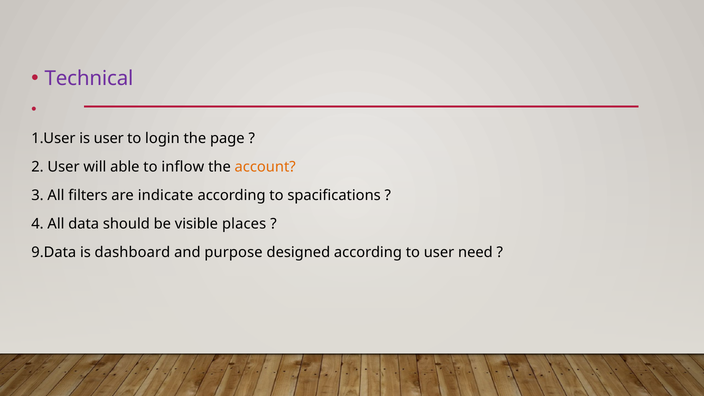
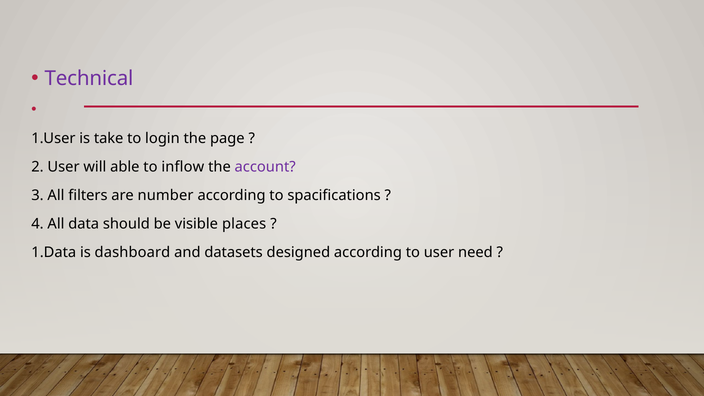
is user: user -> take
account colour: orange -> purple
indicate: indicate -> number
9.Data: 9.Data -> 1.Data
purpose: purpose -> datasets
